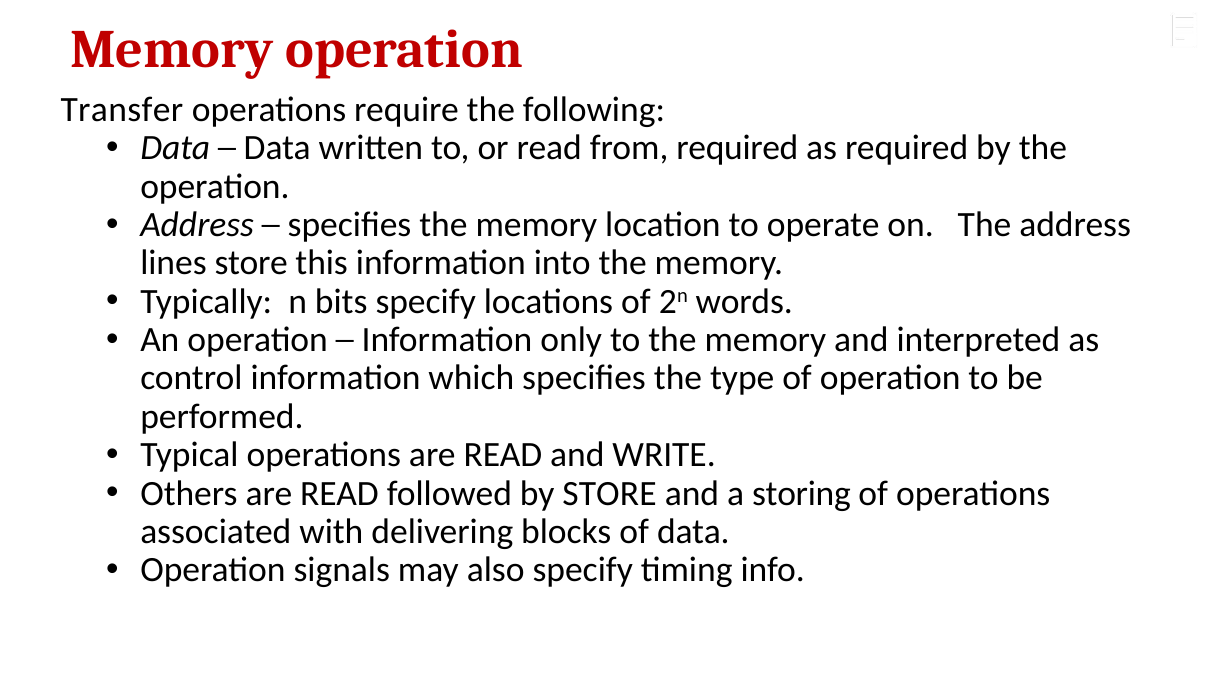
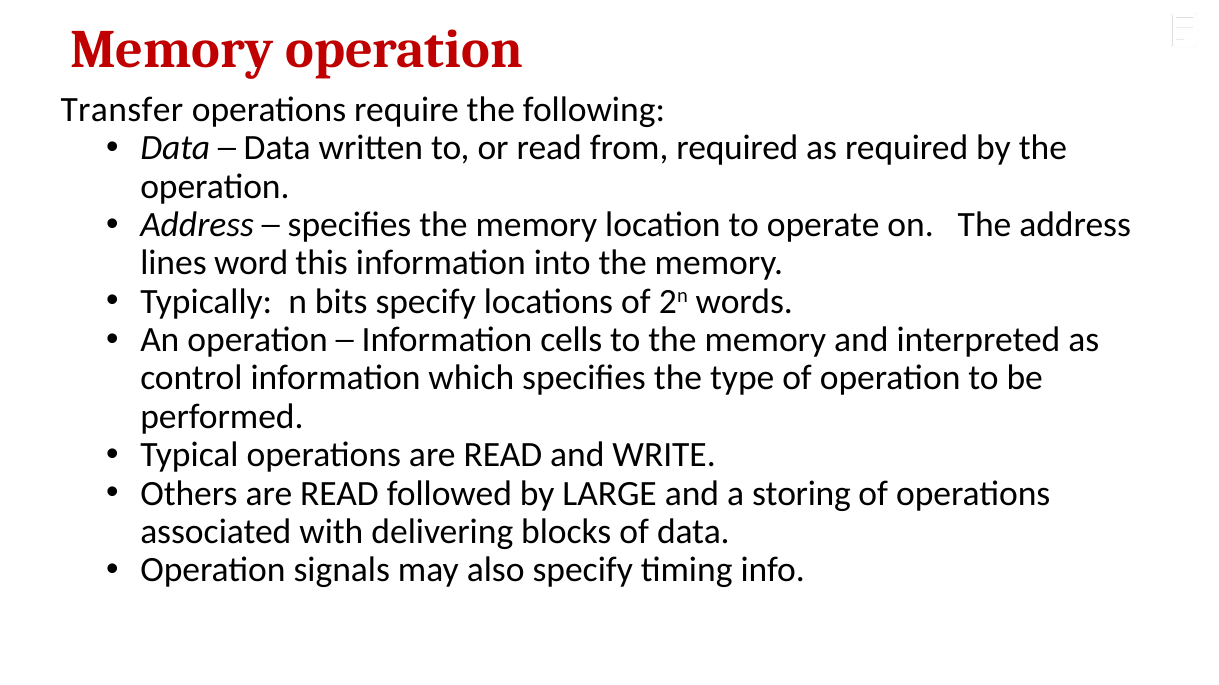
lines store: store -> word
only: only -> cells
by STORE: STORE -> LARGE
